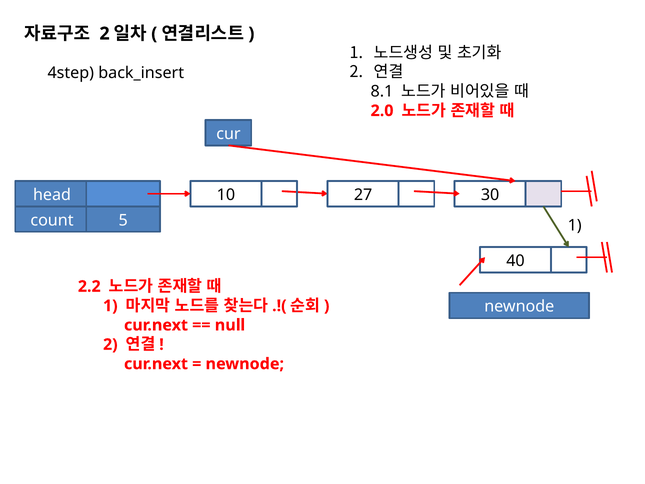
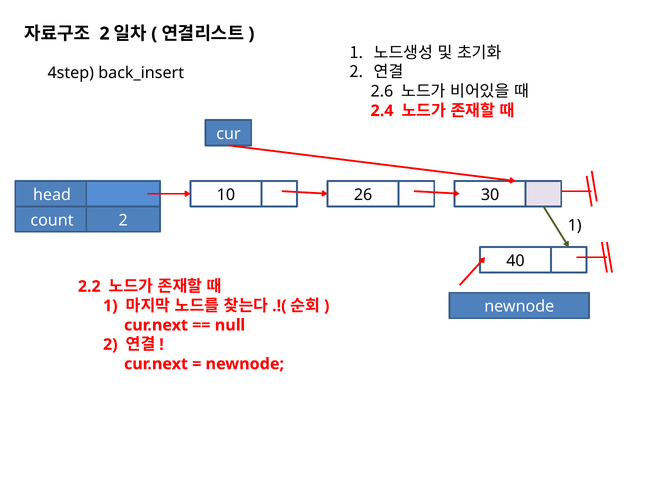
8.1: 8.1 -> 2.6
2.0: 2.0 -> 2.4
27: 27 -> 26
count 5: 5 -> 2
